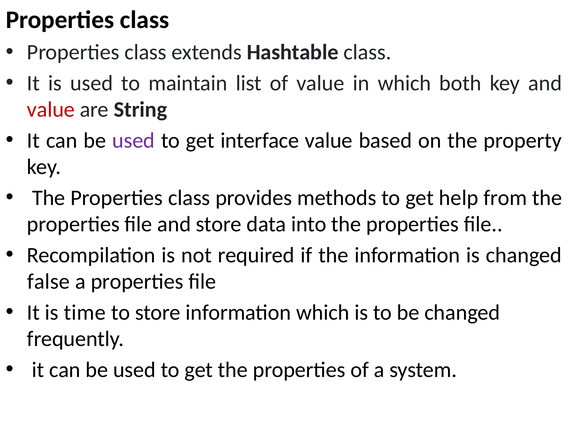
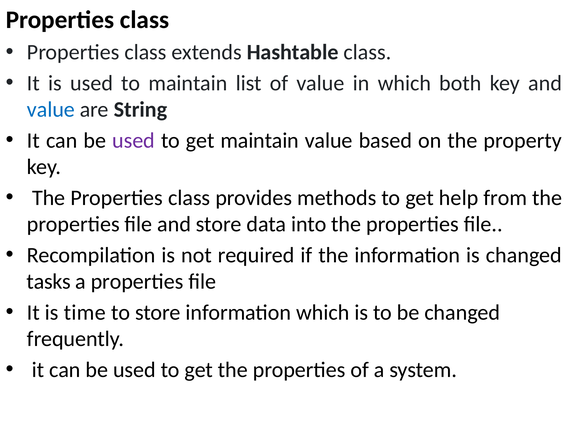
value at (51, 110) colour: red -> blue
get interface: interface -> maintain
false: false -> tasks
